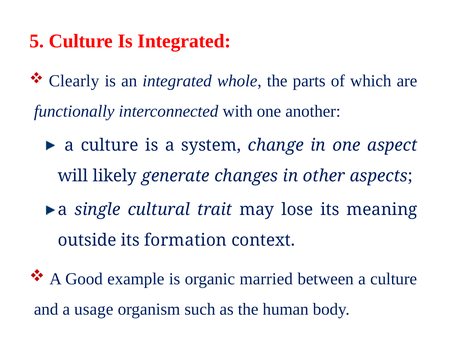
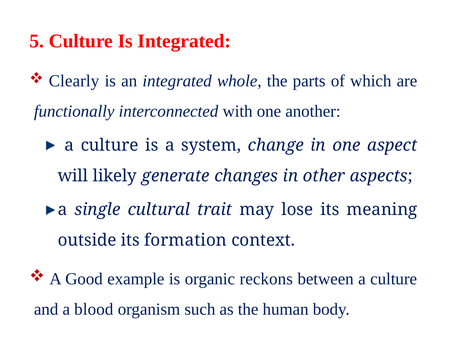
married: married -> reckons
usage: usage -> blood
